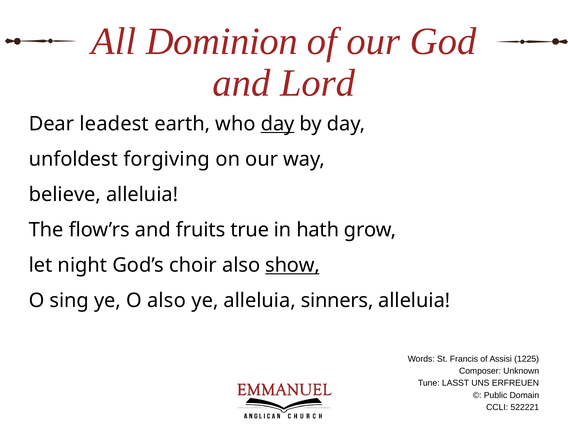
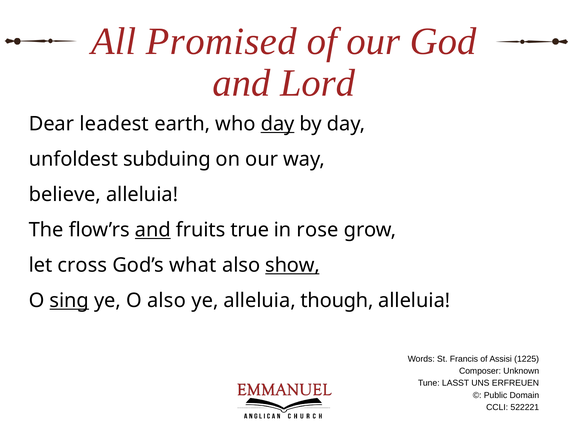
Dominion: Dominion -> Promised
forgiving: forgiving -> subduing
and at (153, 230) underline: none -> present
hath: hath -> rose
night: night -> cross
choir: choir -> what
sing underline: none -> present
sinners: sinners -> though
